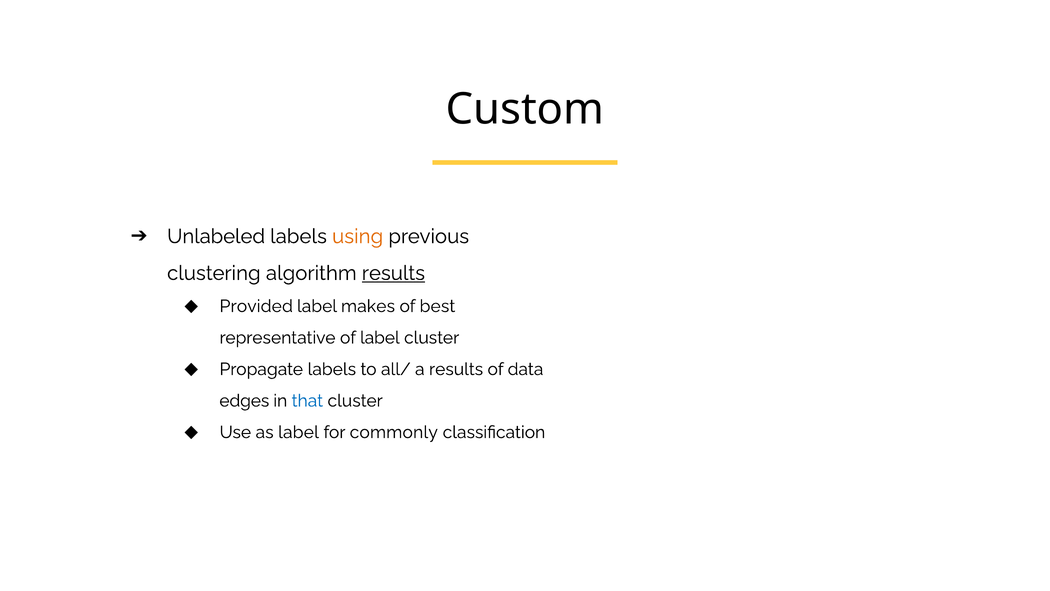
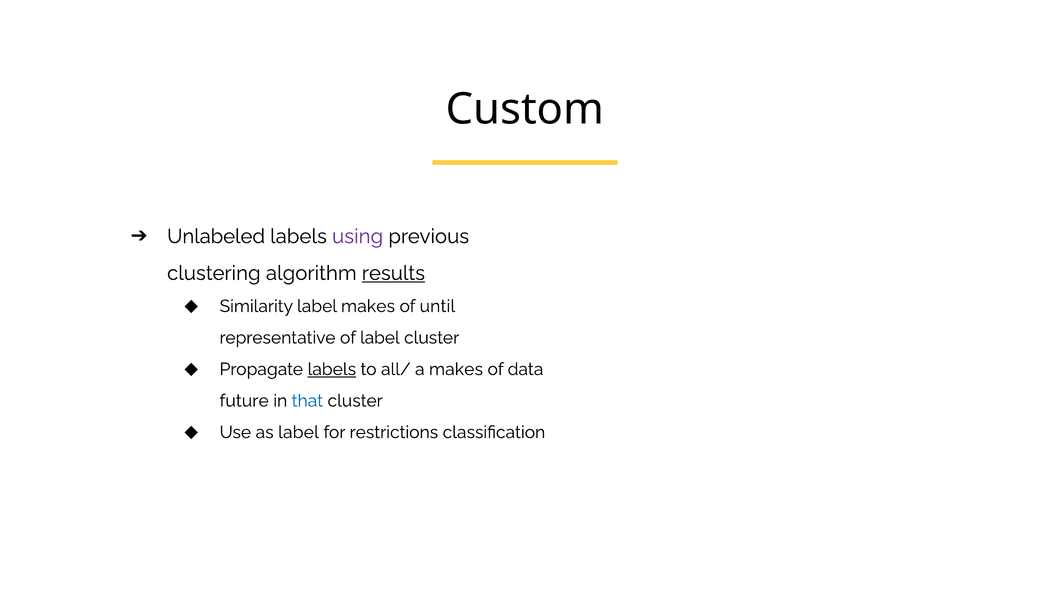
using colour: orange -> purple
Provided: Provided -> Similarity
best: best -> until
labels at (332, 369) underline: none -> present
a results: results -> makes
edges: edges -> future
commonly: commonly -> restrictions
